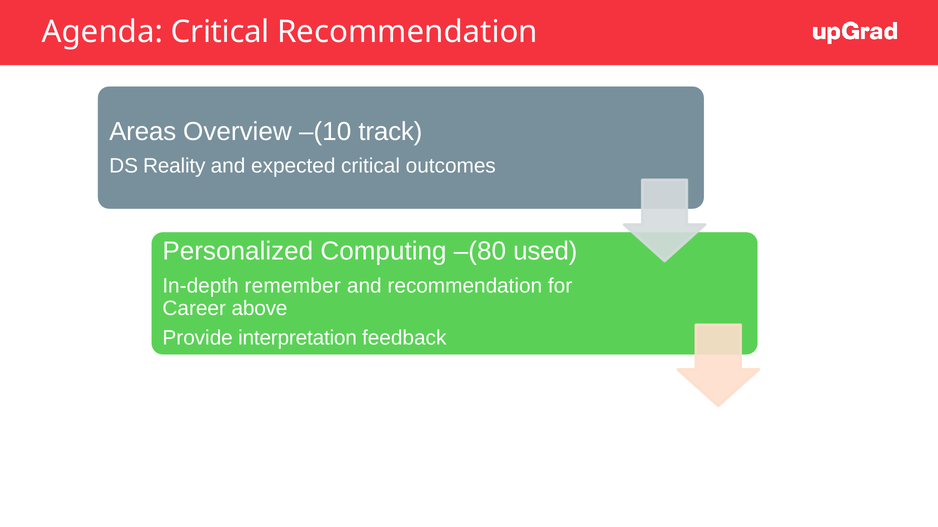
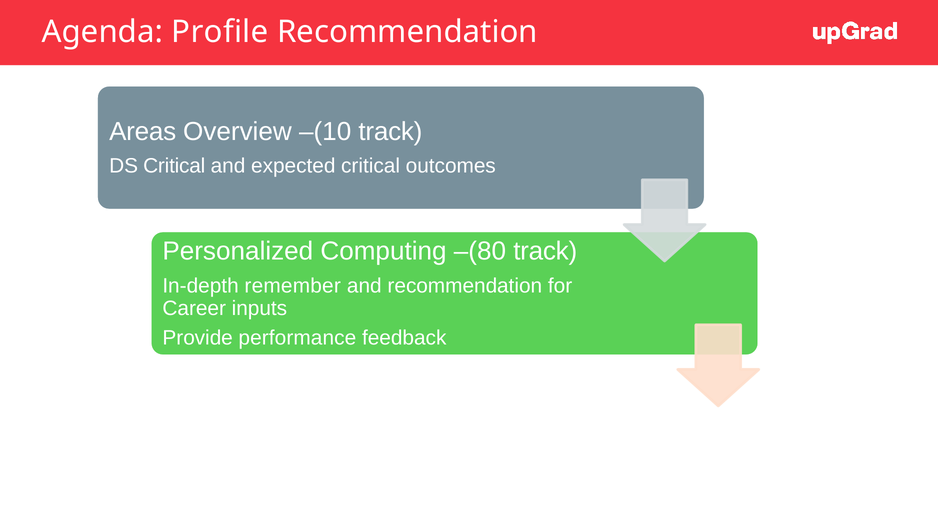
Agenda Critical: Critical -> Profile
DS Reality: Reality -> Critical
–(80 used: used -> track
above: above -> inputs
interpretation: interpretation -> performance
